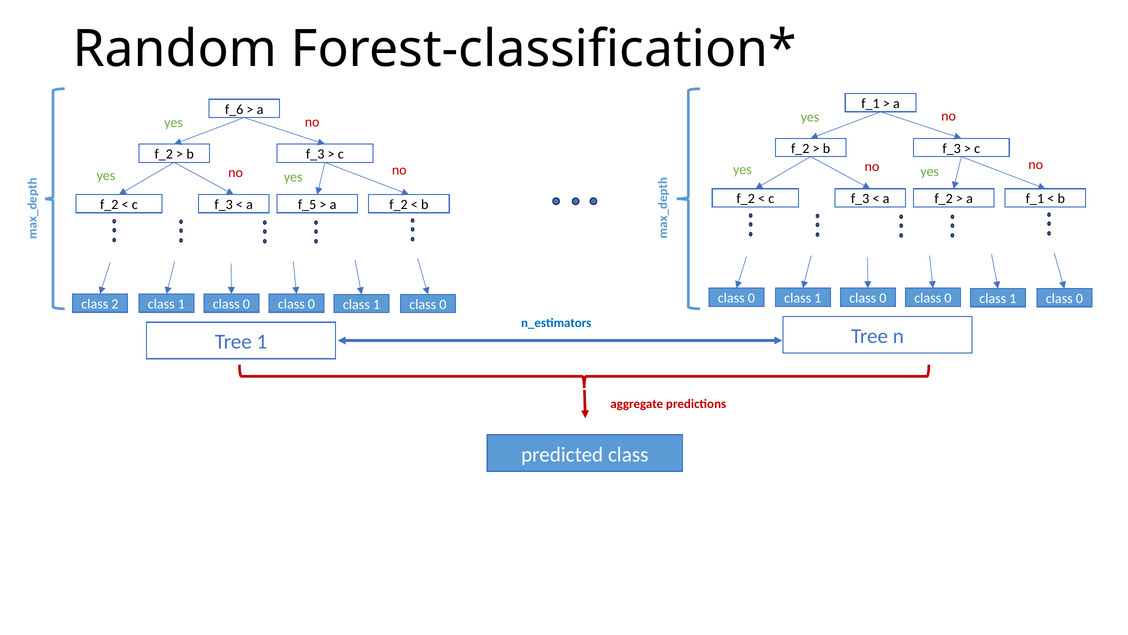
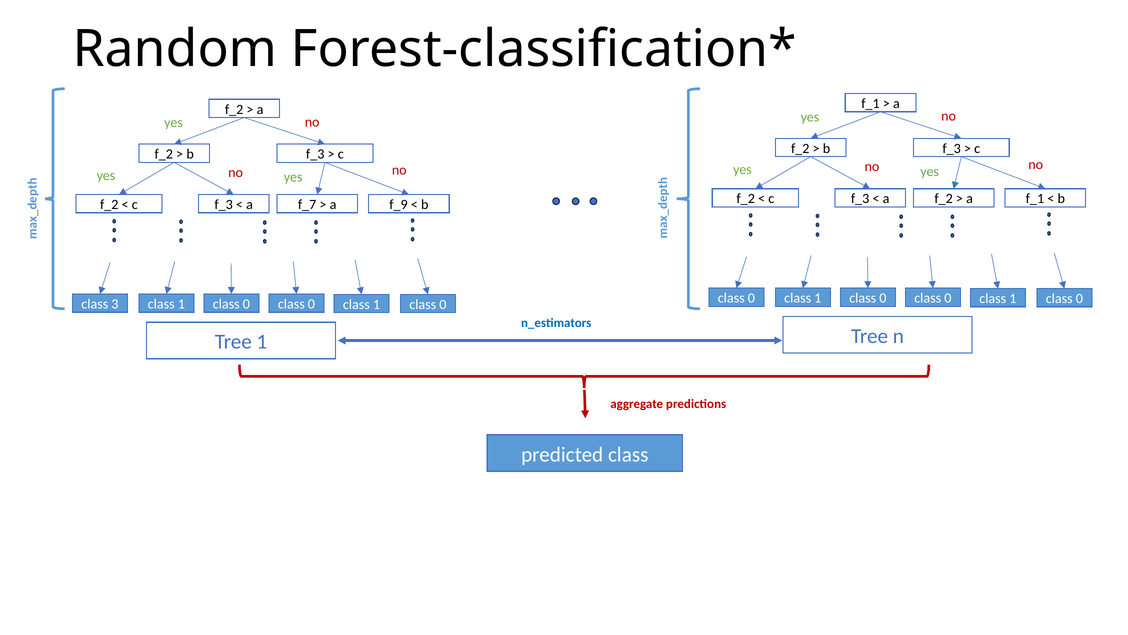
f_6 at (234, 109): f_6 -> f_2
f_5: f_5 -> f_7
f_2 at (398, 205): f_2 -> f_9
2: 2 -> 3
